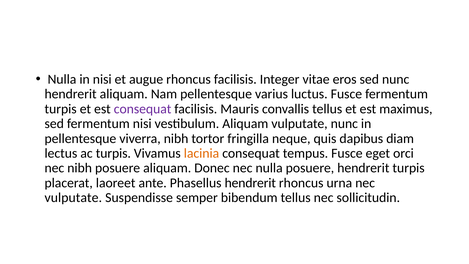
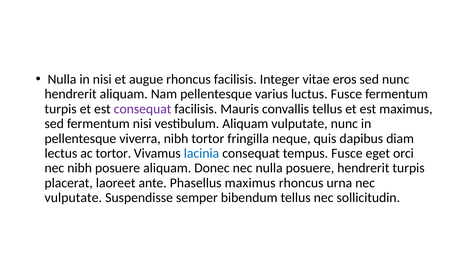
ac turpis: turpis -> tortor
lacinia colour: orange -> blue
Phasellus hendrerit: hendrerit -> maximus
